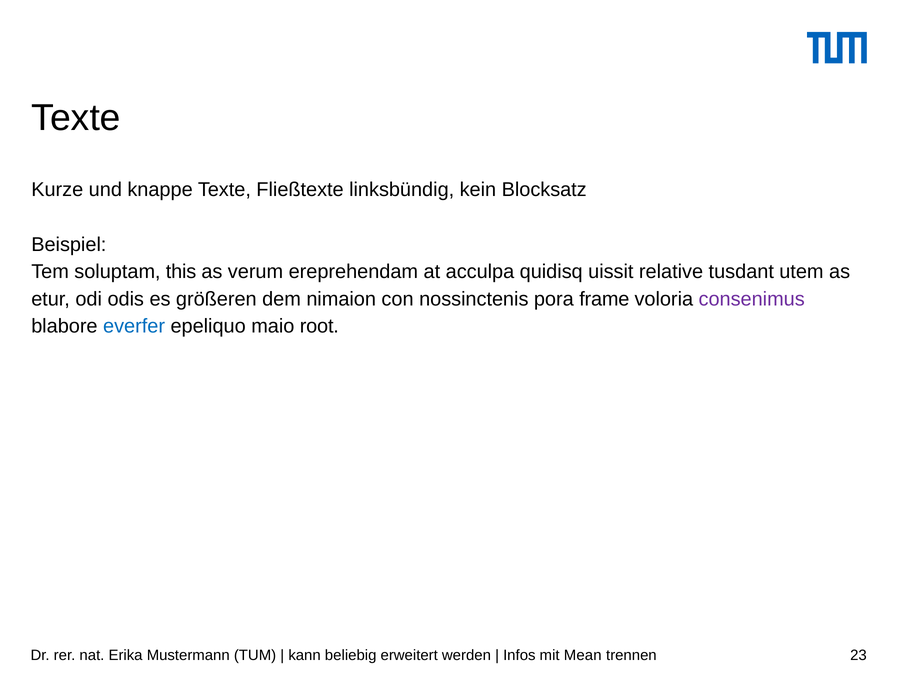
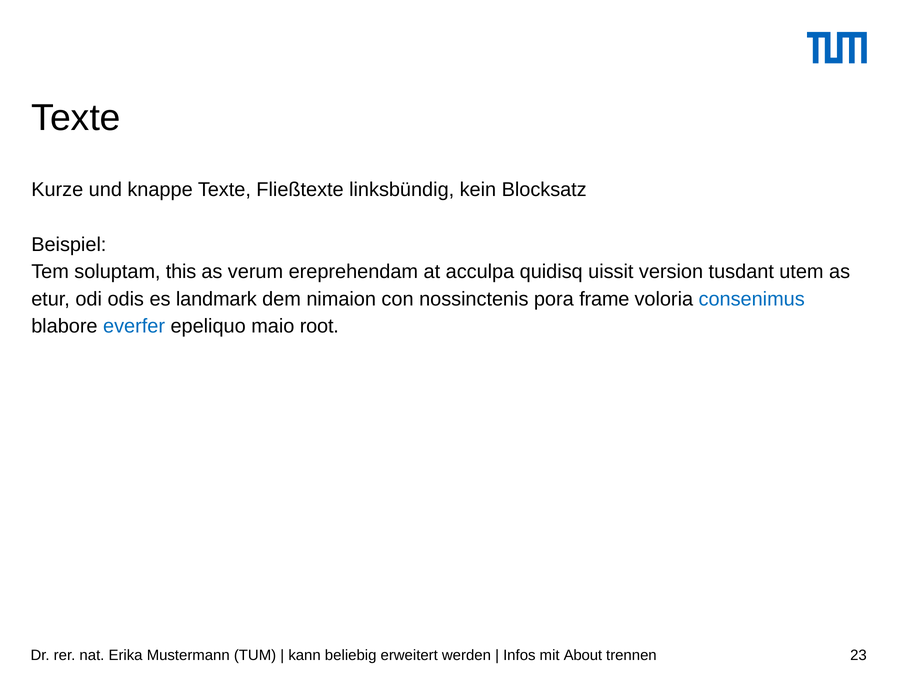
relative: relative -> version
größeren: größeren -> landmark
consenimus colour: purple -> blue
Mean: Mean -> About
